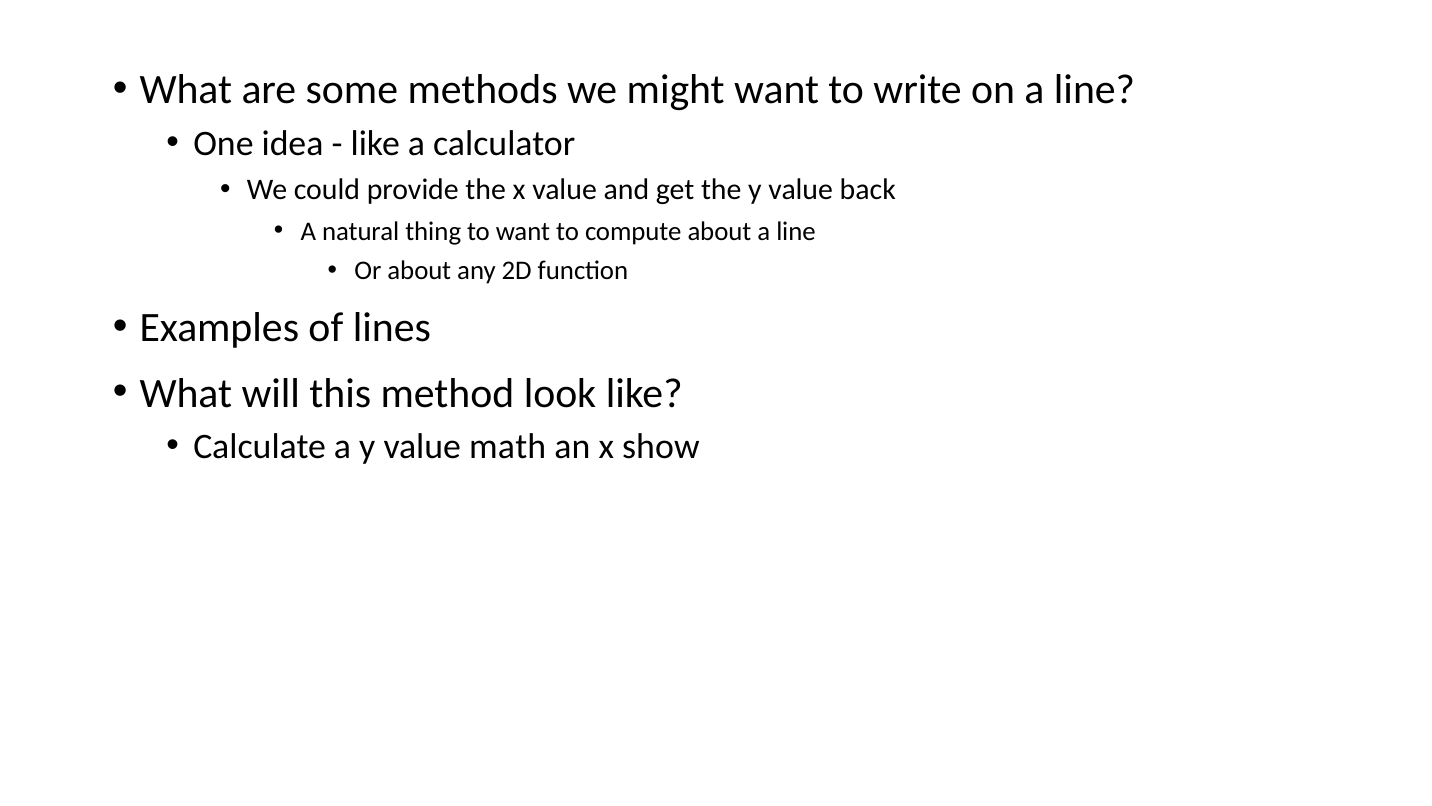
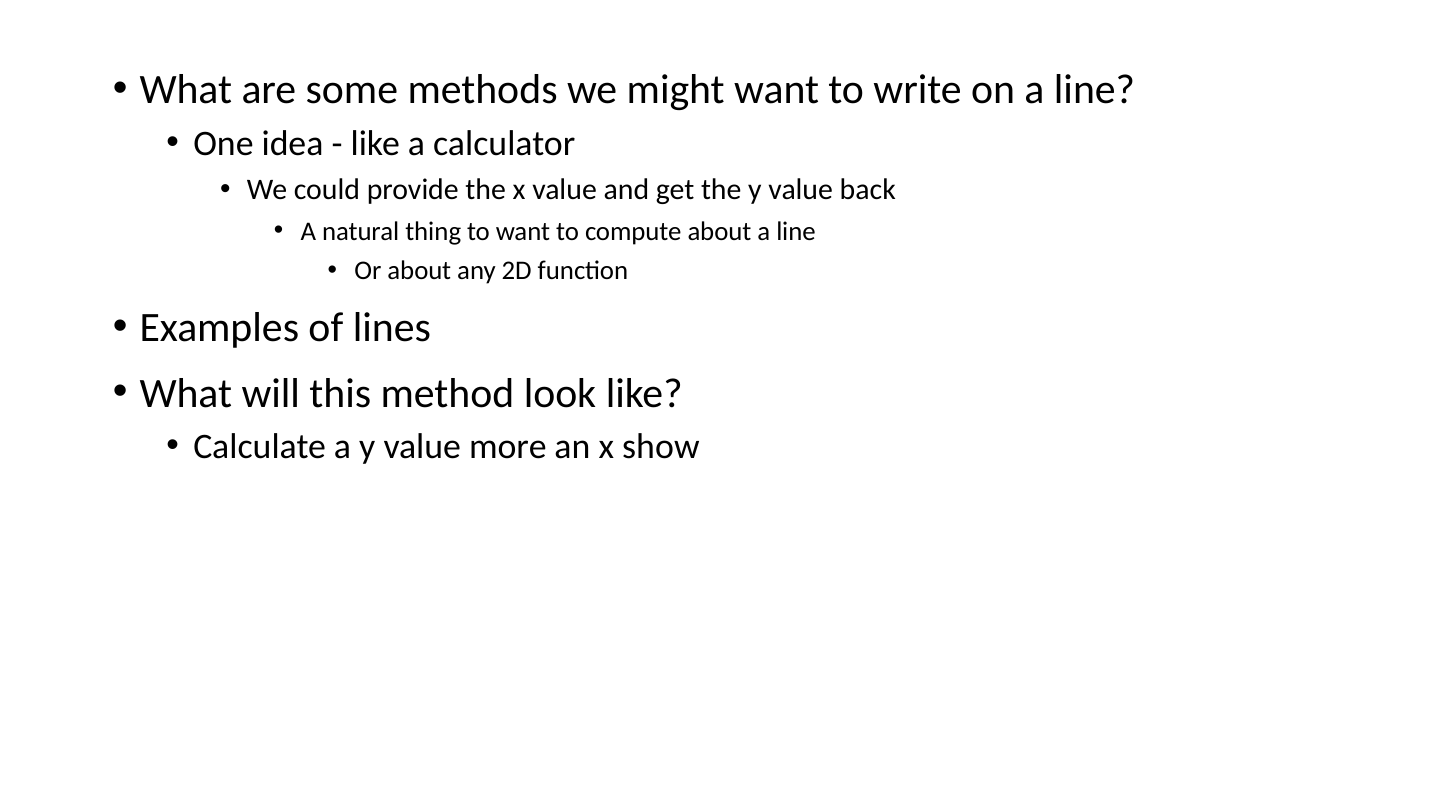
math: math -> more
